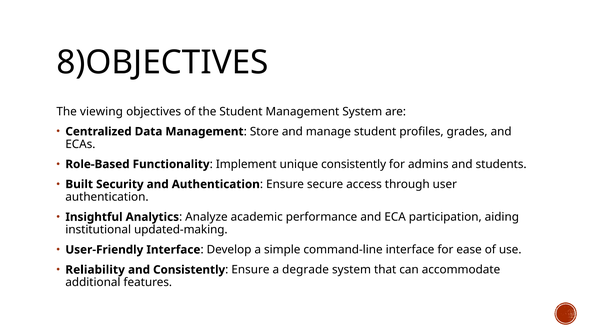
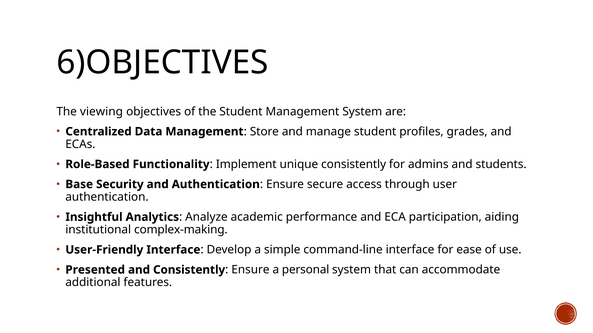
8)OBJECTIVES: 8)OBJECTIVES -> 6)OBJECTIVES
Built: Built -> Base
updated-making: updated-making -> complex-making
Reliability: Reliability -> Presented
degrade: degrade -> personal
